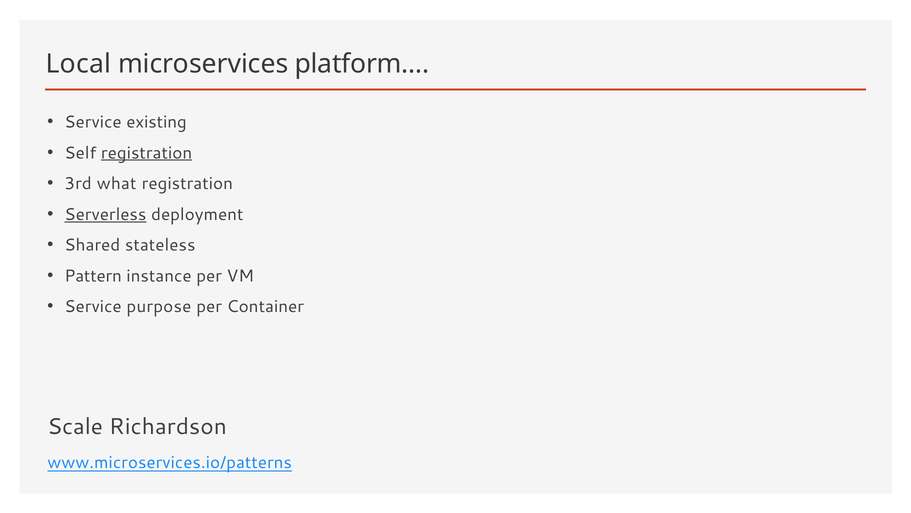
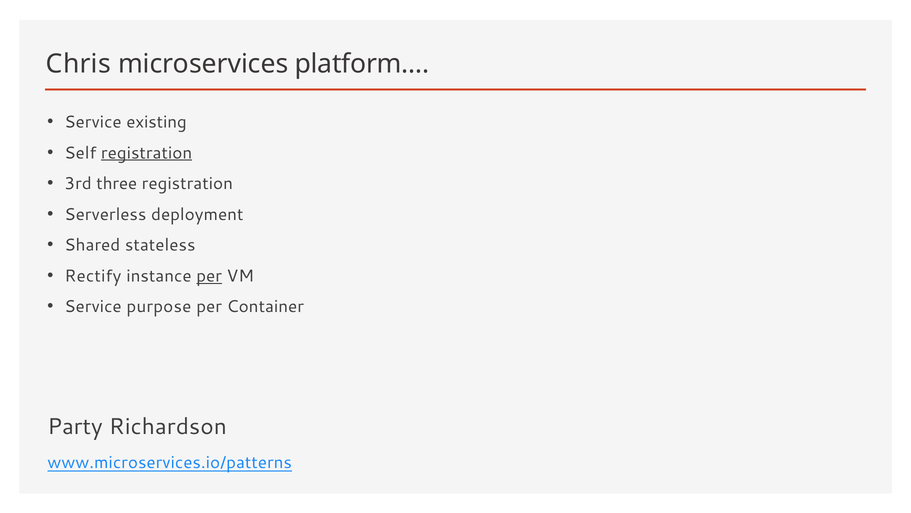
Local: Local -> Chris
what: what -> three
Serverless underline: present -> none
Pattern: Pattern -> Rectify
per at (209, 276) underline: none -> present
Scale: Scale -> Party
